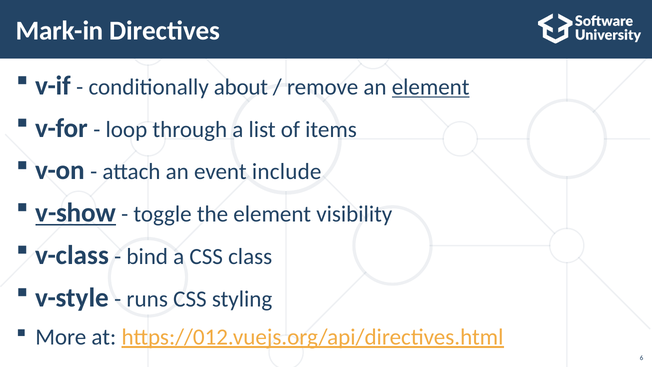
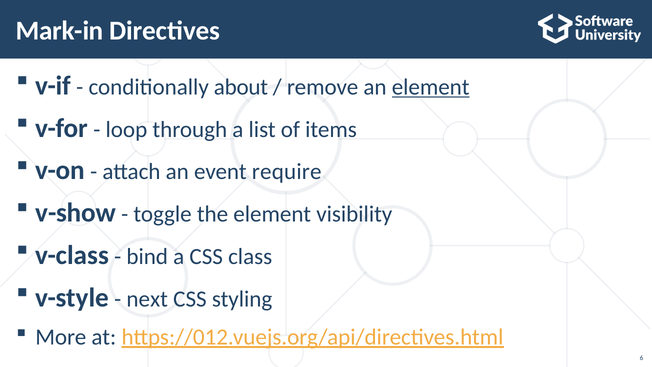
include: include -> require
v-show underline: present -> none
runs: runs -> next
